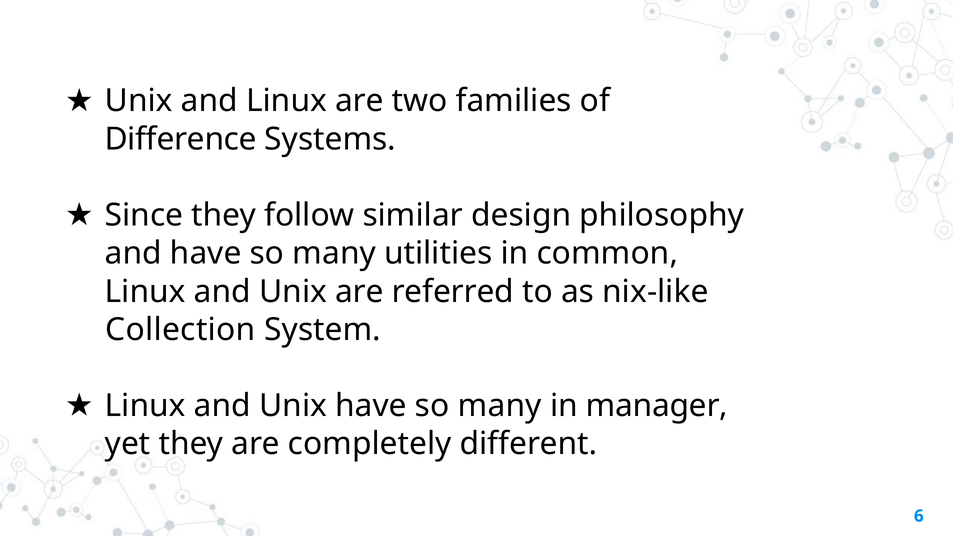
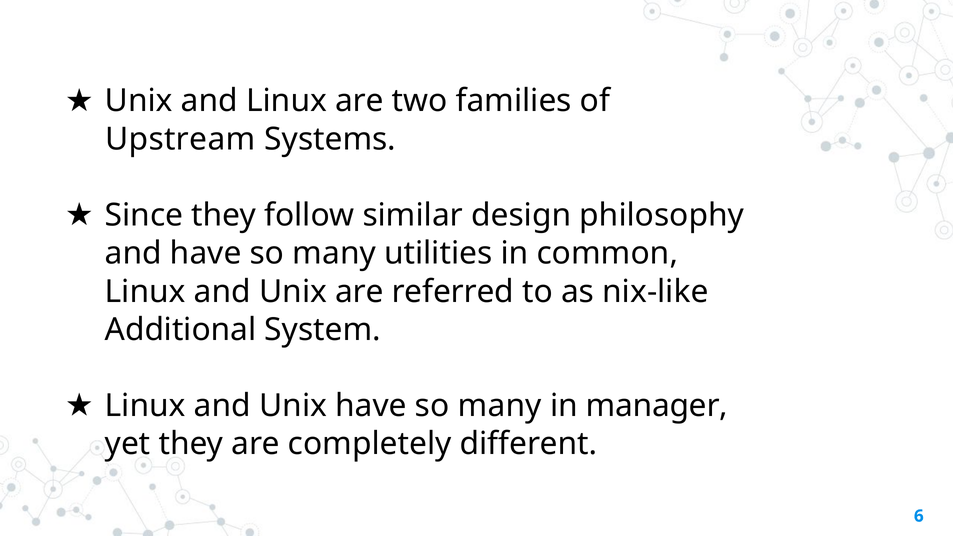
Difference: Difference -> Upstream
Collection: Collection -> Additional
